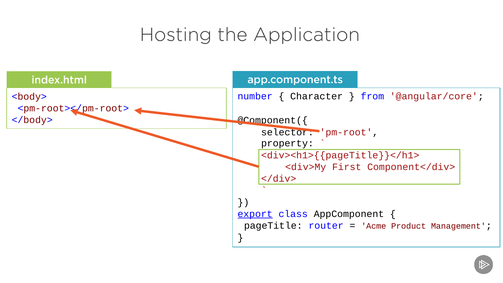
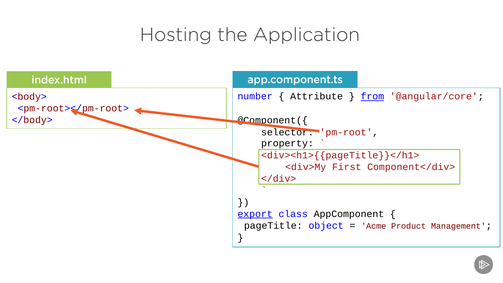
Character: Character -> Attribute
from underline: none -> present
router: router -> object
